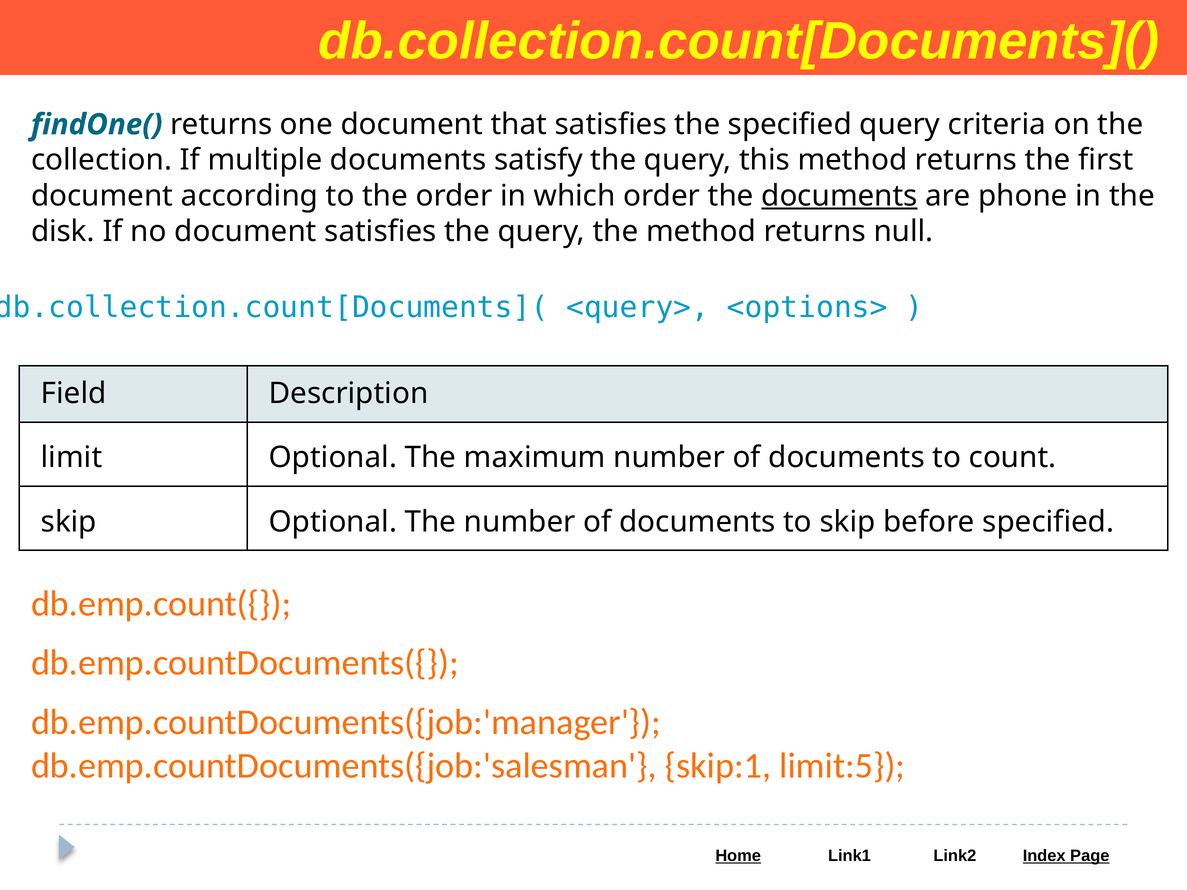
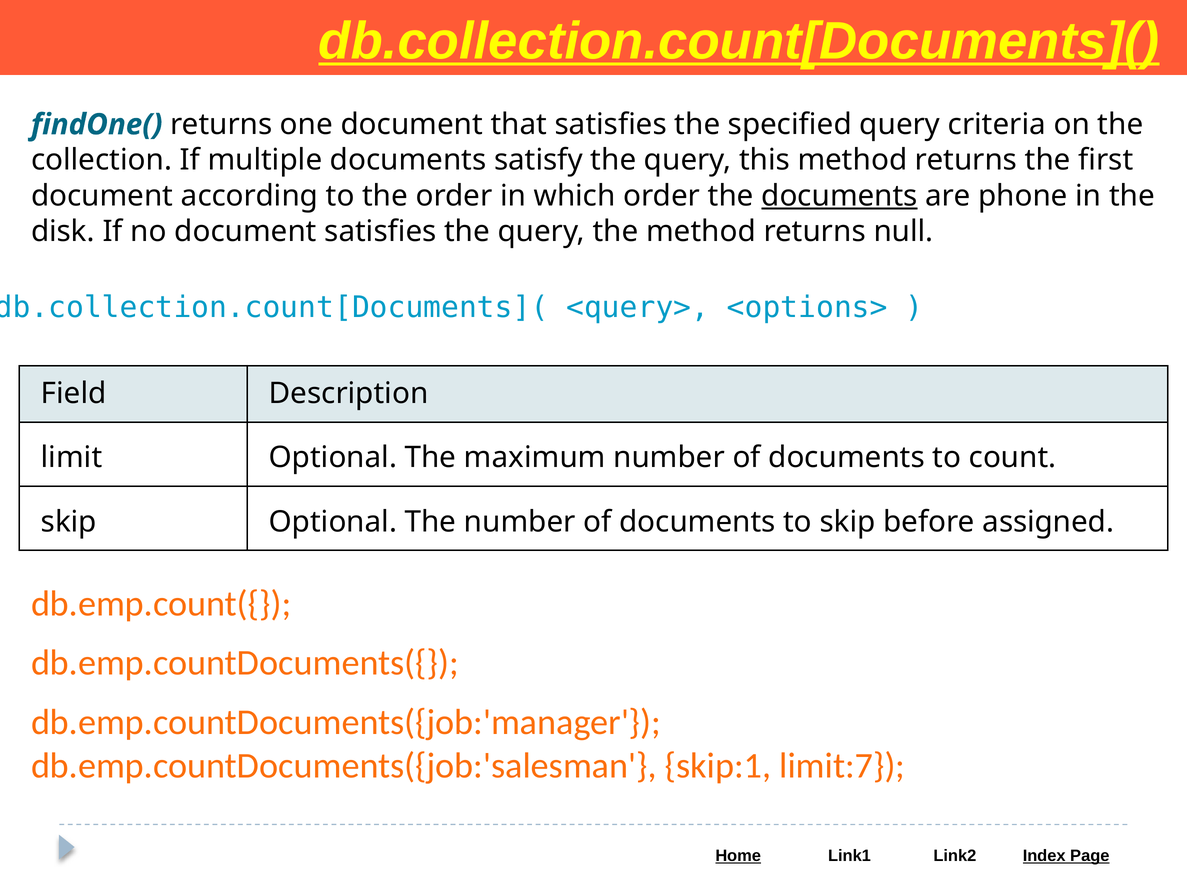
db.collection.count[Documents]( at (739, 41) underline: none -> present
before specified: specified -> assigned
limit:5: limit:5 -> limit:7
